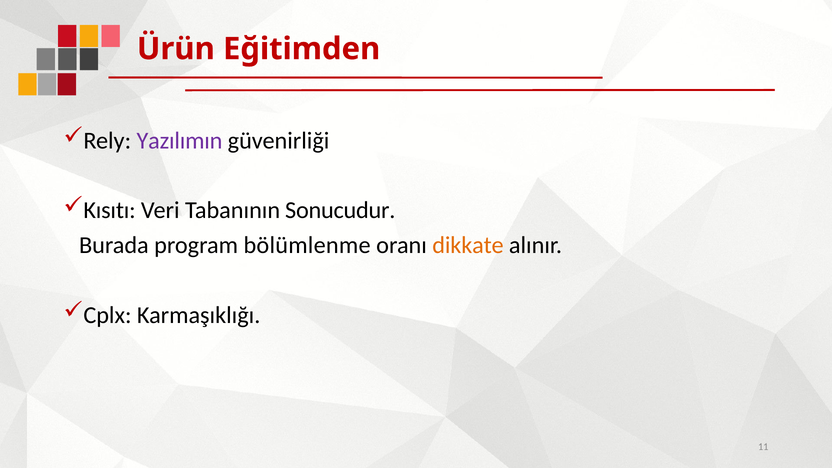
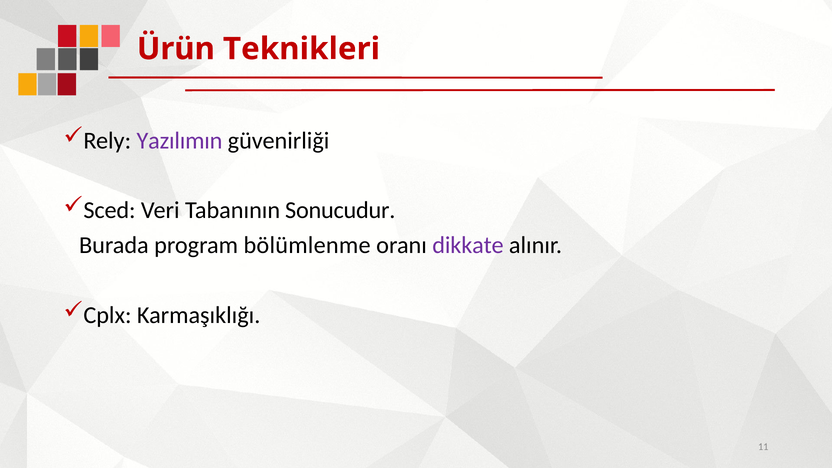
Eğitimden: Eğitimden -> Teknikleri
Kısıtı: Kısıtı -> Sced
dikkate colour: orange -> purple
